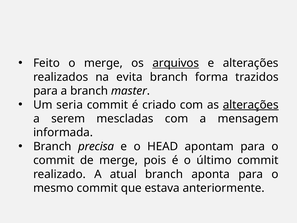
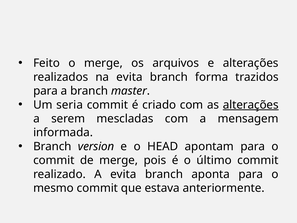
arquivos underline: present -> none
precisa: precisa -> version
A atual: atual -> evita
